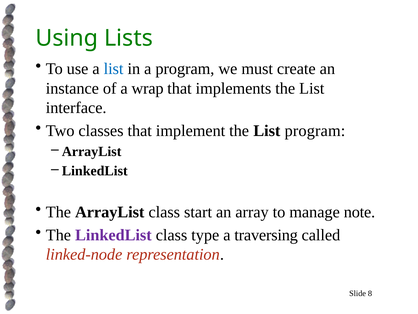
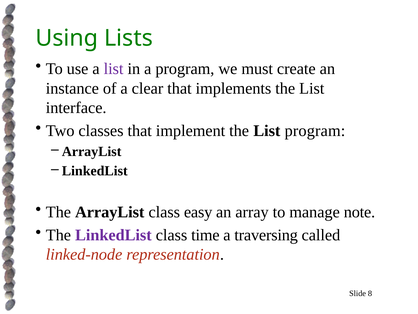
list at (114, 69) colour: blue -> purple
wrap: wrap -> clear
start: start -> easy
type: type -> time
